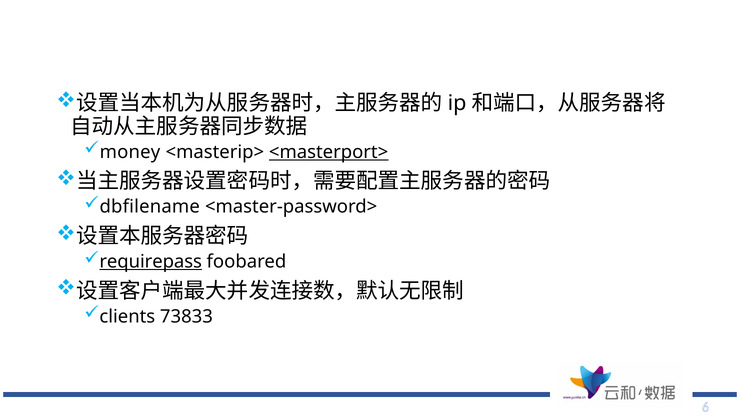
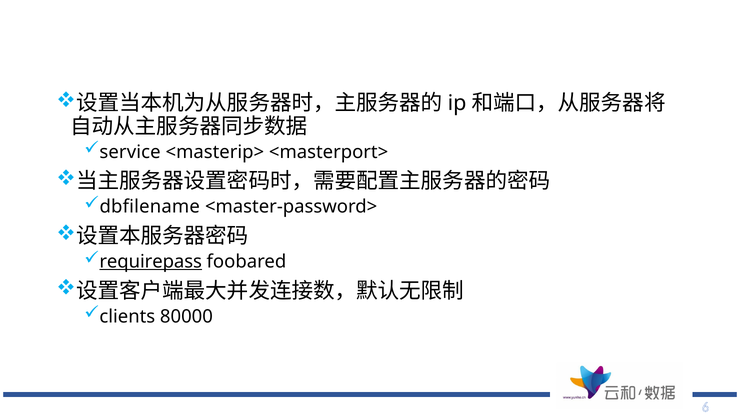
money: money -> service
<masterport> underline: present -> none
73833: 73833 -> 80000
